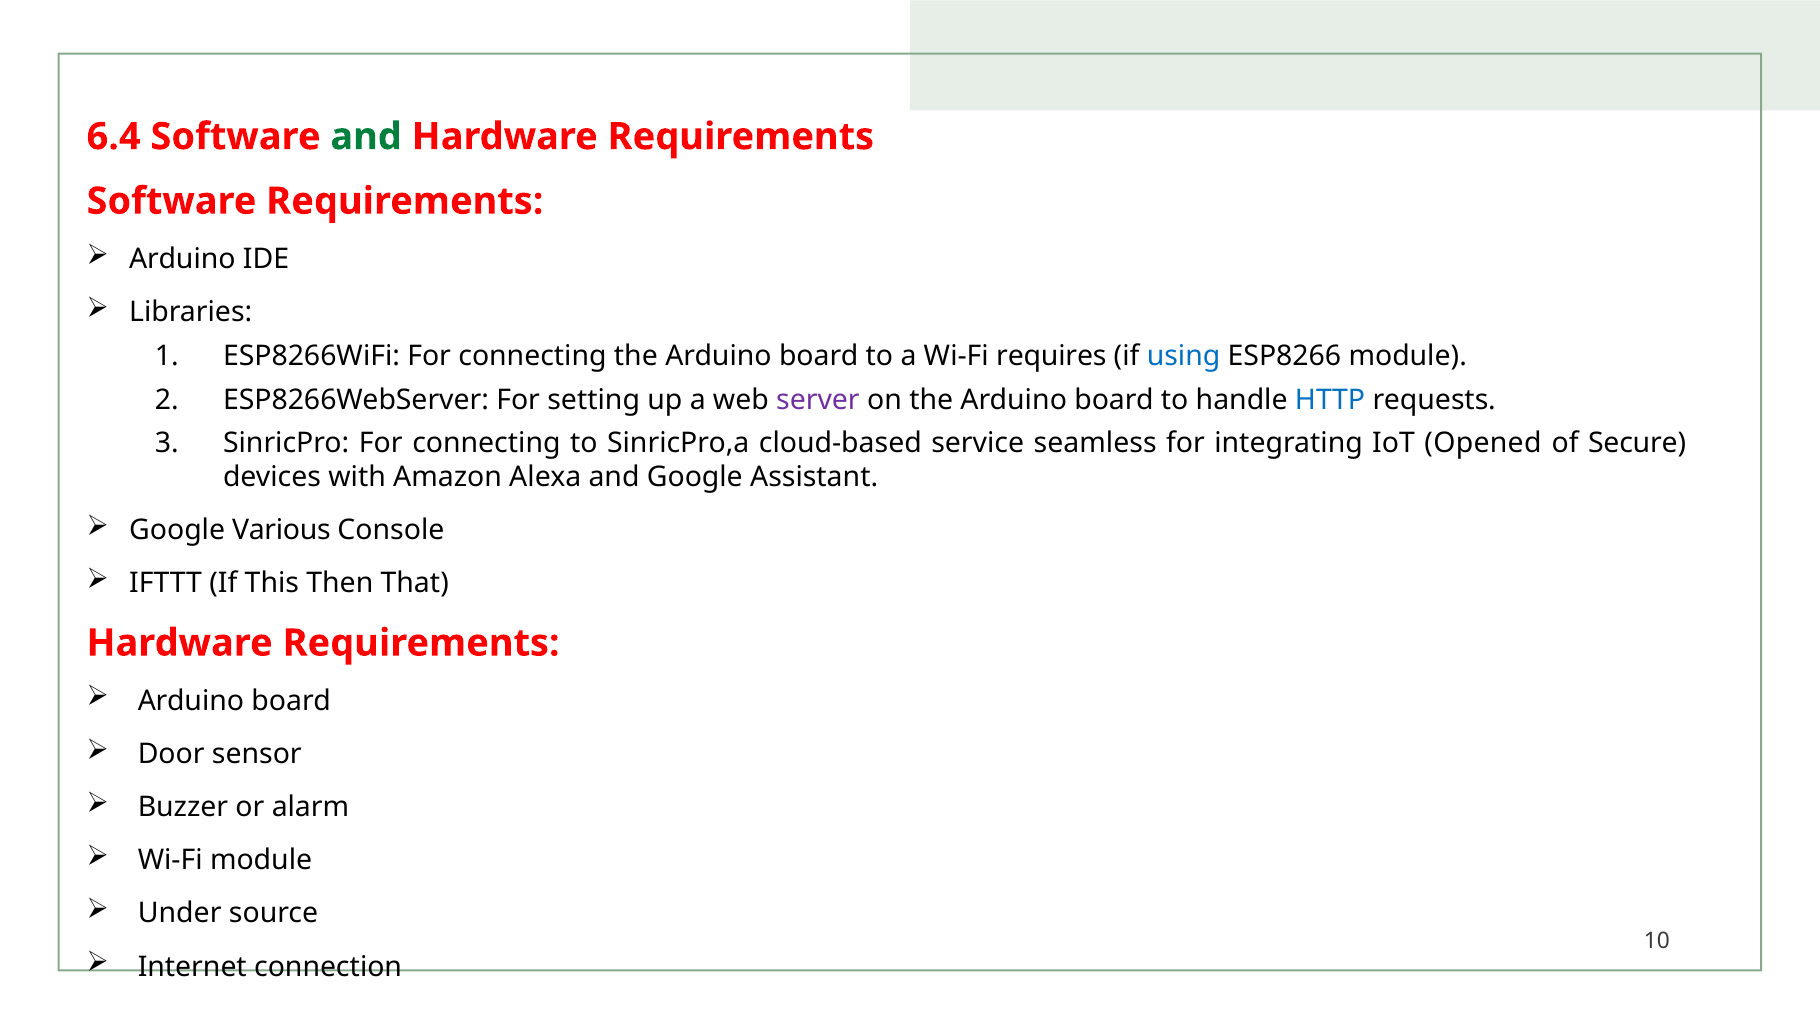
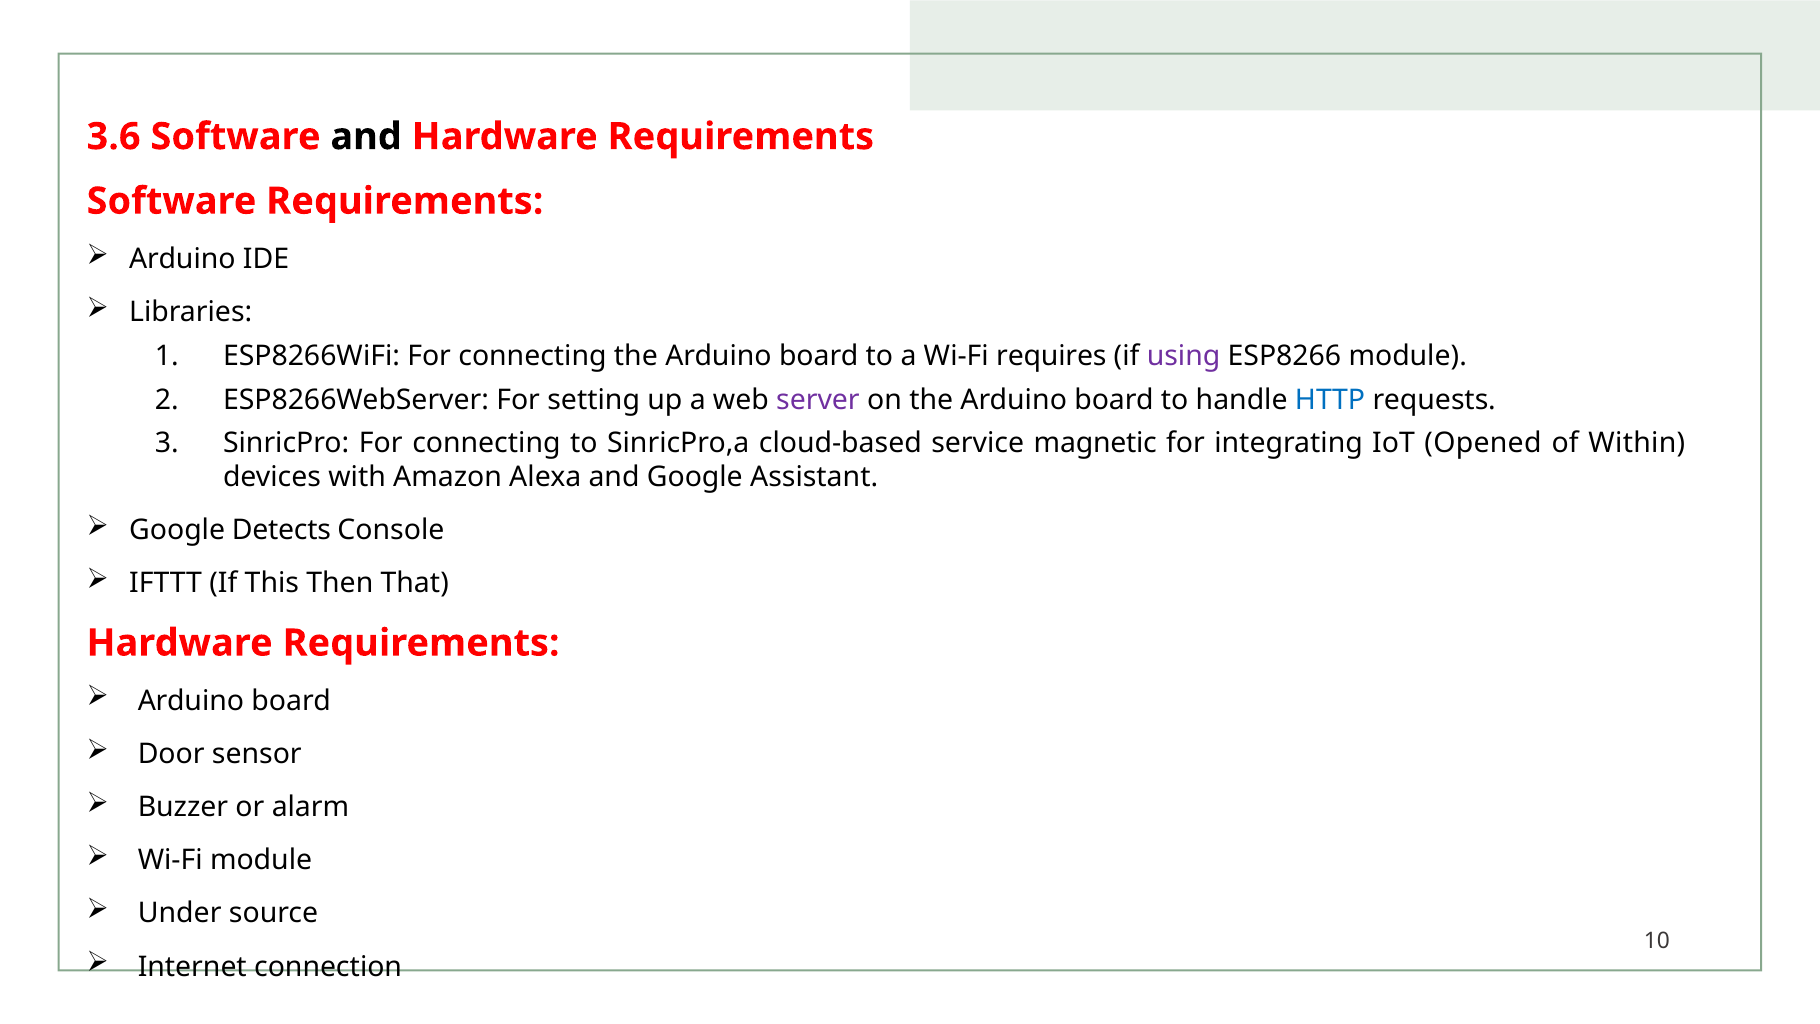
6.4: 6.4 -> 3.6
and at (366, 137) colour: green -> black
using colour: blue -> purple
seamless: seamless -> magnetic
Secure: Secure -> Within
Various: Various -> Detects
